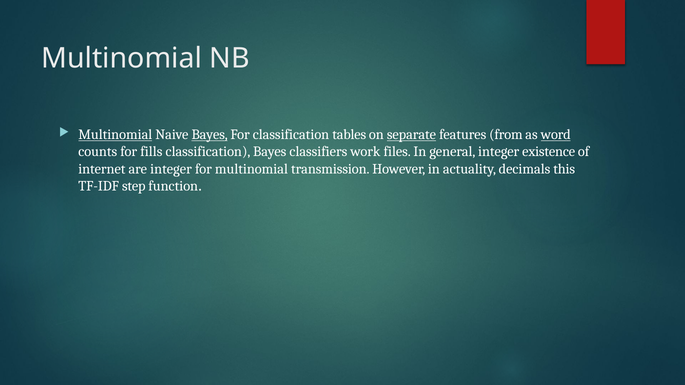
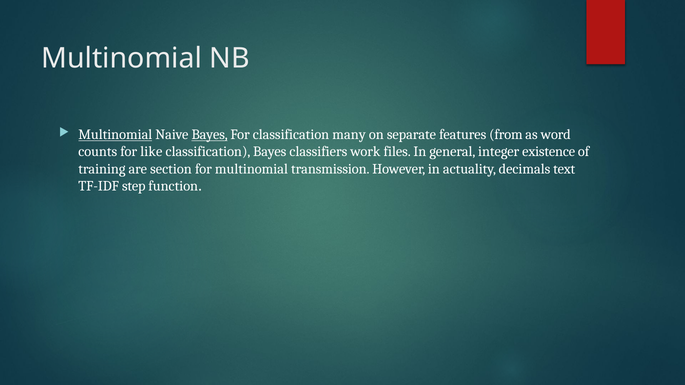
tables: tables -> many
separate underline: present -> none
word underline: present -> none
fills: fills -> like
internet: internet -> training
are integer: integer -> section
this: this -> text
